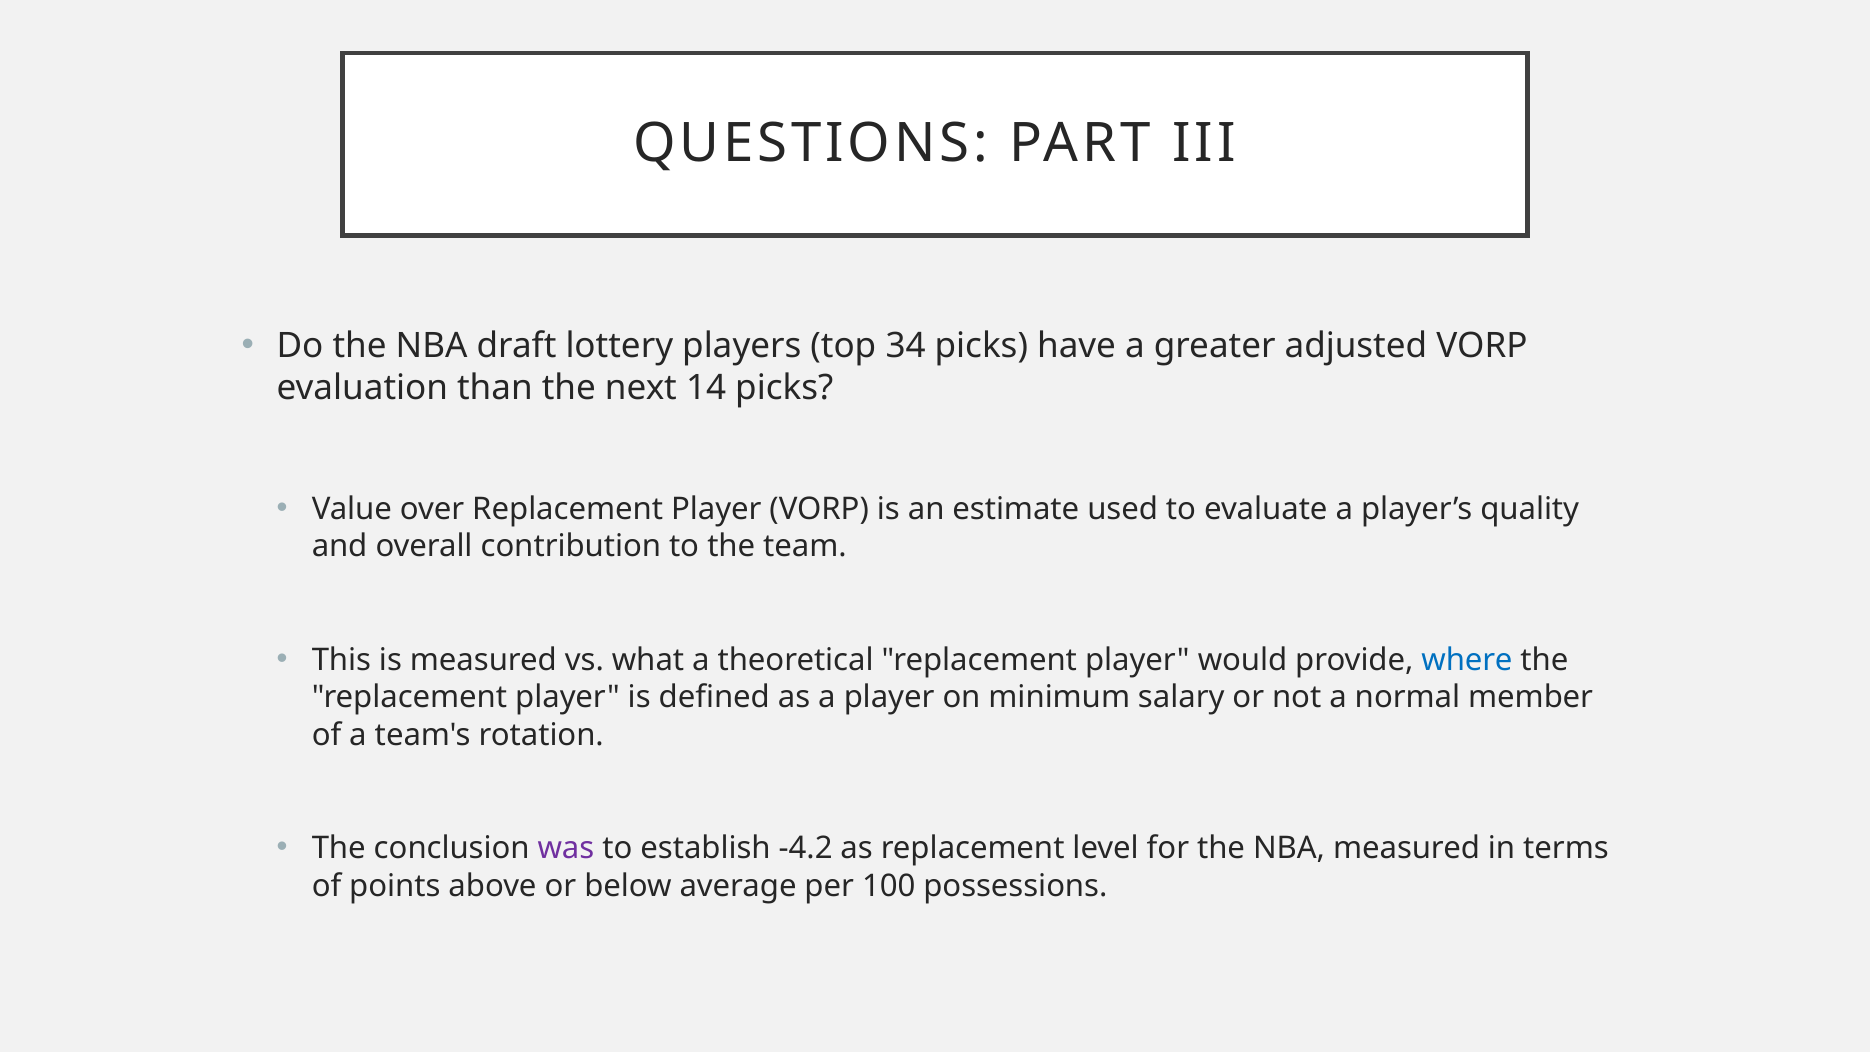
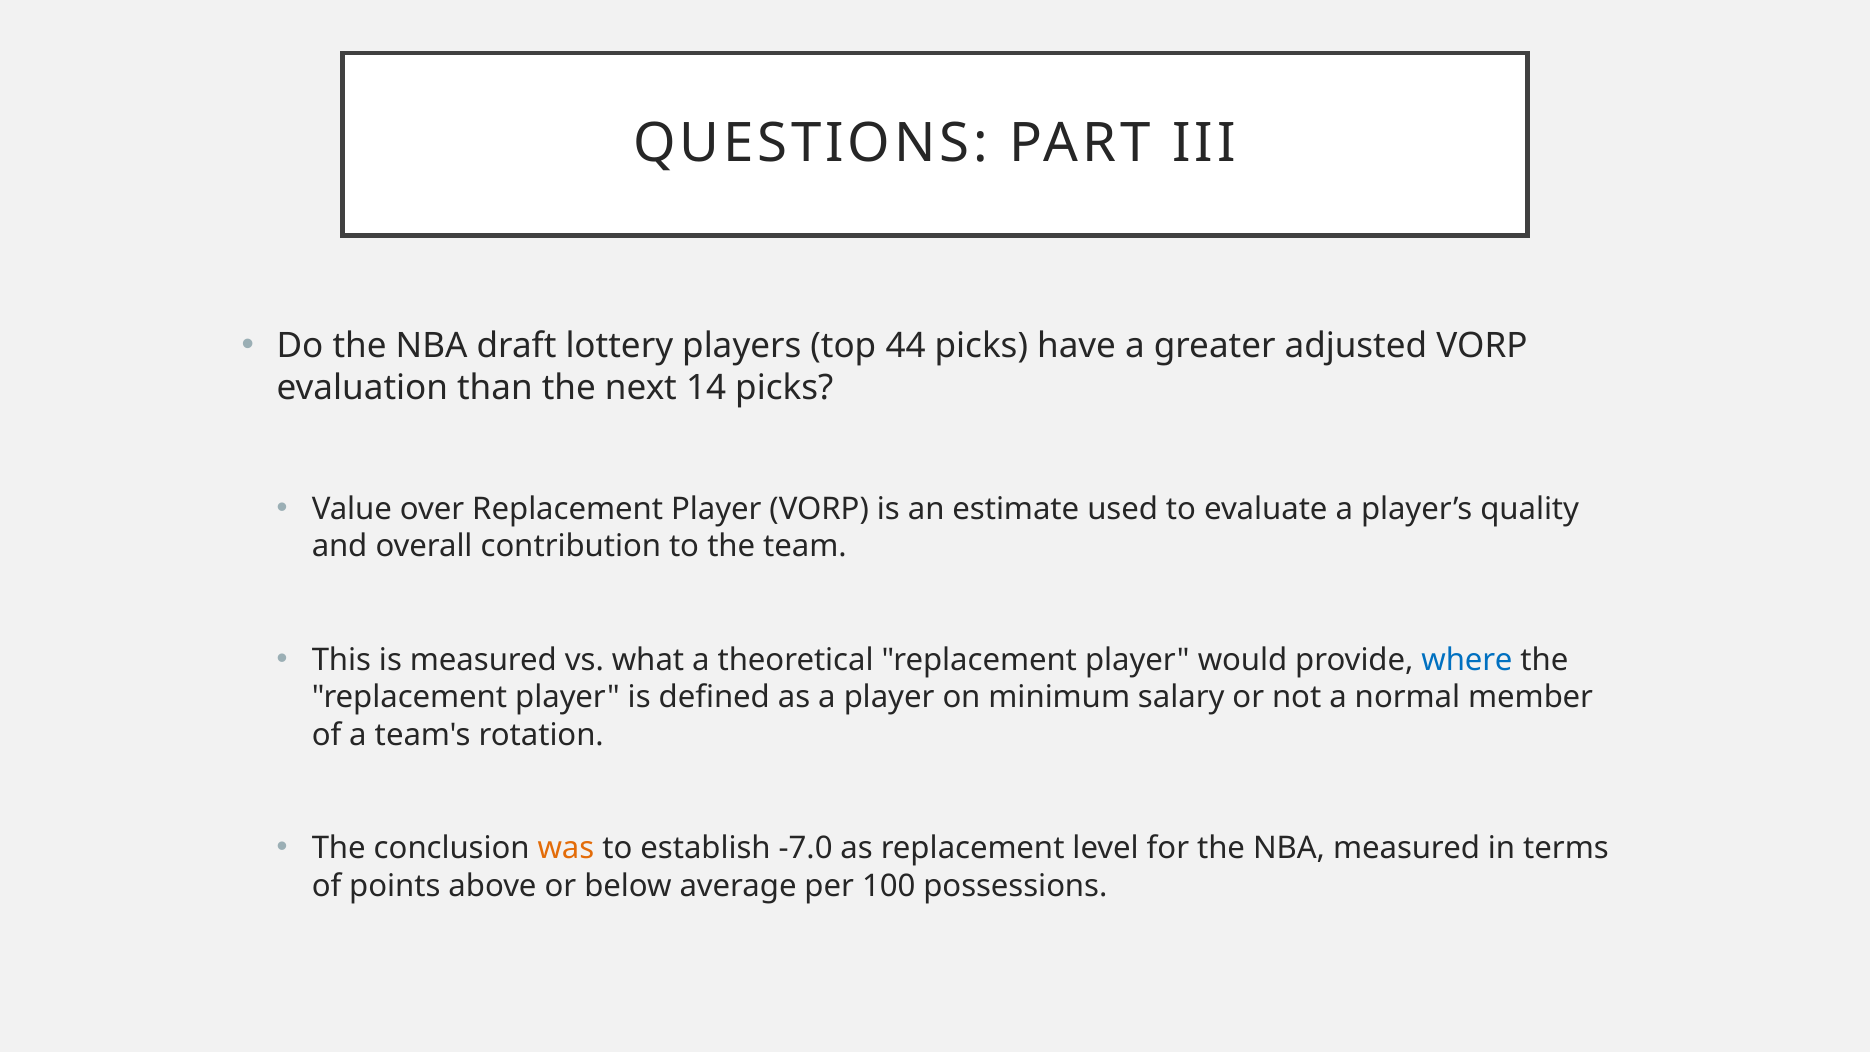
34: 34 -> 44
was colour: purple -> orange
-4.2: -4.2 -> -7.0
